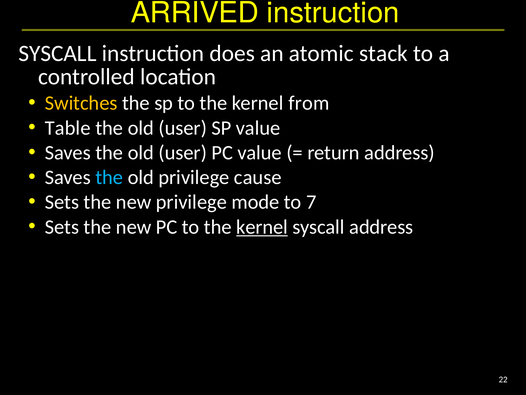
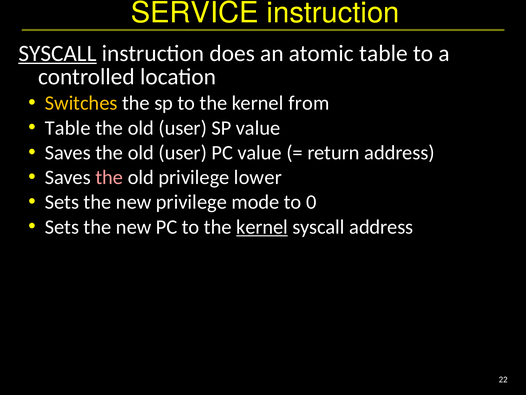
ARRIVED: ARRIVED -> SERVICE
SYSCALL at (57, 53) underline: none -> present
atomic stack: stack -> table
the at (109, 177) colour: light blue -> pink
cause: cause -> lower
7: 7 -> 0
